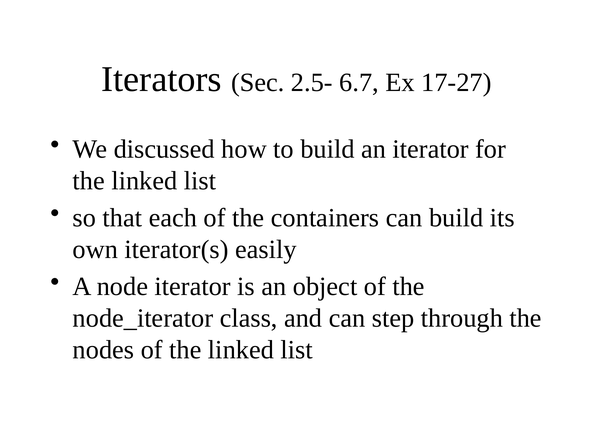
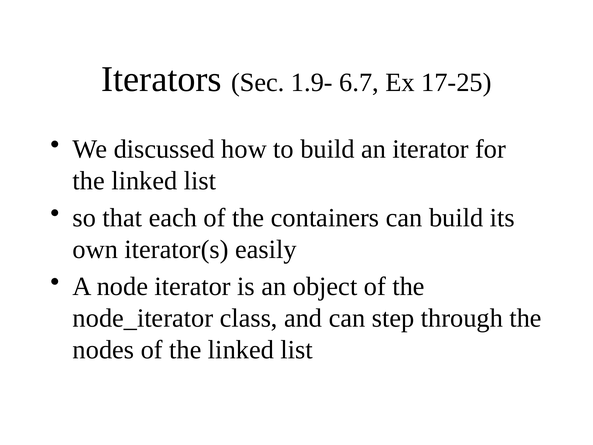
2.5-: 2.5- -> 1.9-
17-27: 17-27 -> 17-25
